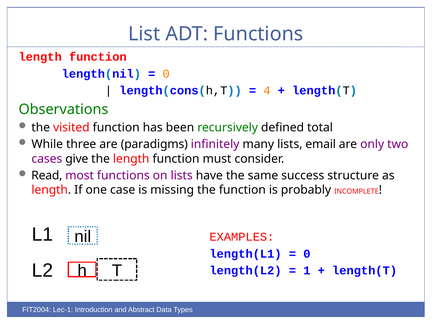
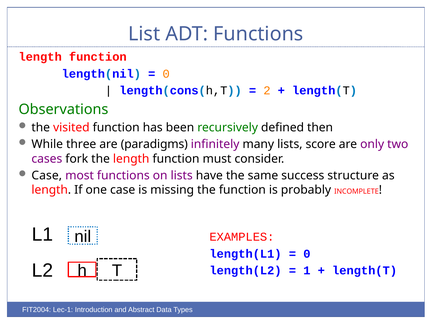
4: 4 -> 2
total: total -> then
email: email -> score
give: give -> fork
Read at (47, 176): Read -> Case
